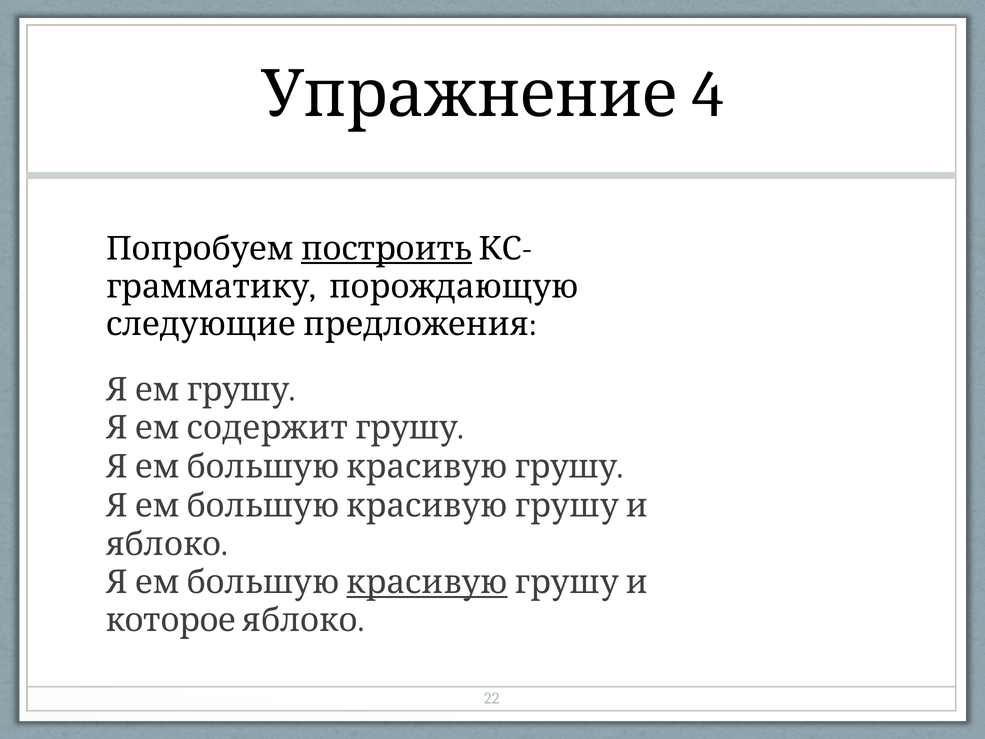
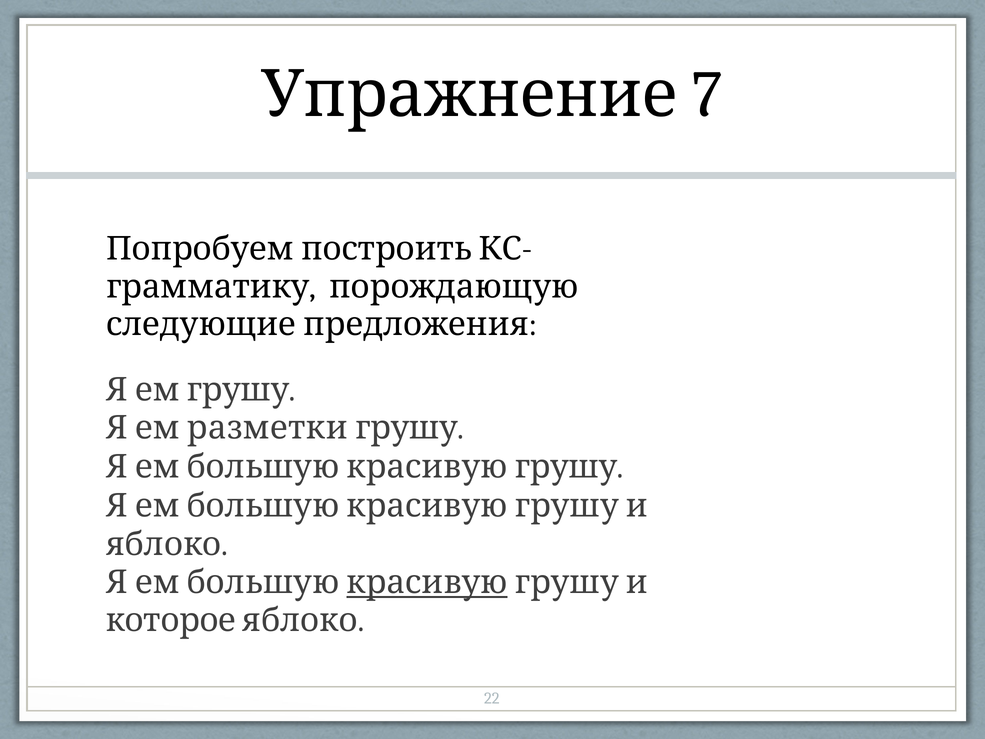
4: 4 -> 7
построить underline: present -> none
содержит: содержит -> разметки
